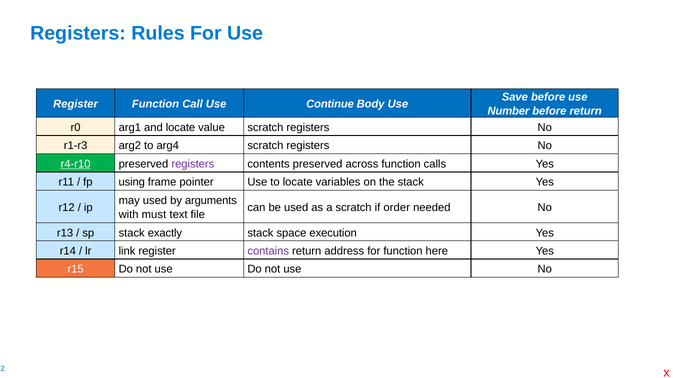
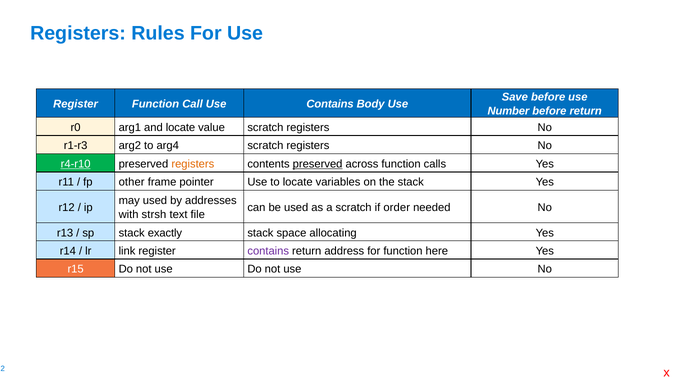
Use Continue: Continue -> Contains
registers at (193, 164) colour: purple -> orange
preserved at (318, 164) underline: none -> present
using: using -> other
arguments: arguments -> addresses
must: must -> strsh
execution: execution -> allocating
